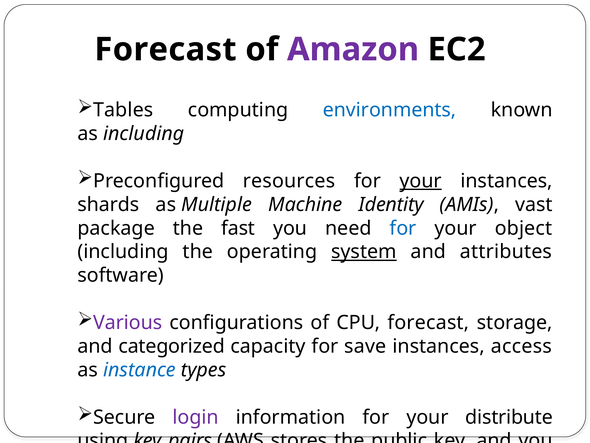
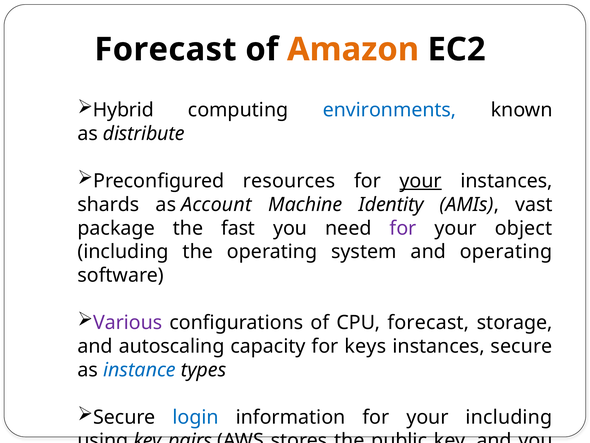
Amazon colour: purple -> orange
Tables: Tables -> Hybrid
as including: including -> distribute
Multiple: Multiple -> Account
for at (403, 228) colour: blue -> purple
system underline: present -> none
and attributes: attributes -> operating
categorized: categorized -> autoscaling
save: save -> keys
instances access: access -> secure
login colour: purple -> blue
your distribute: distribute -> including
